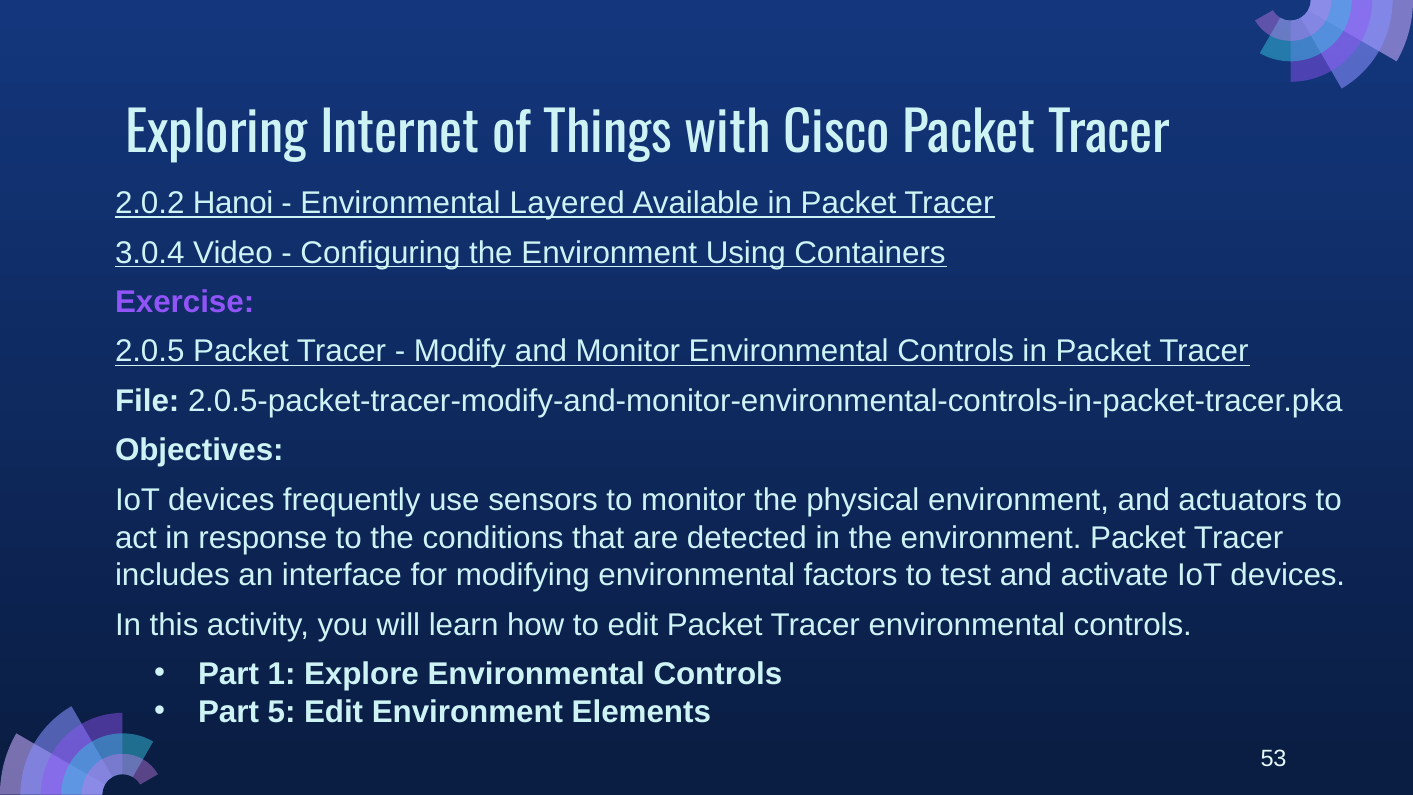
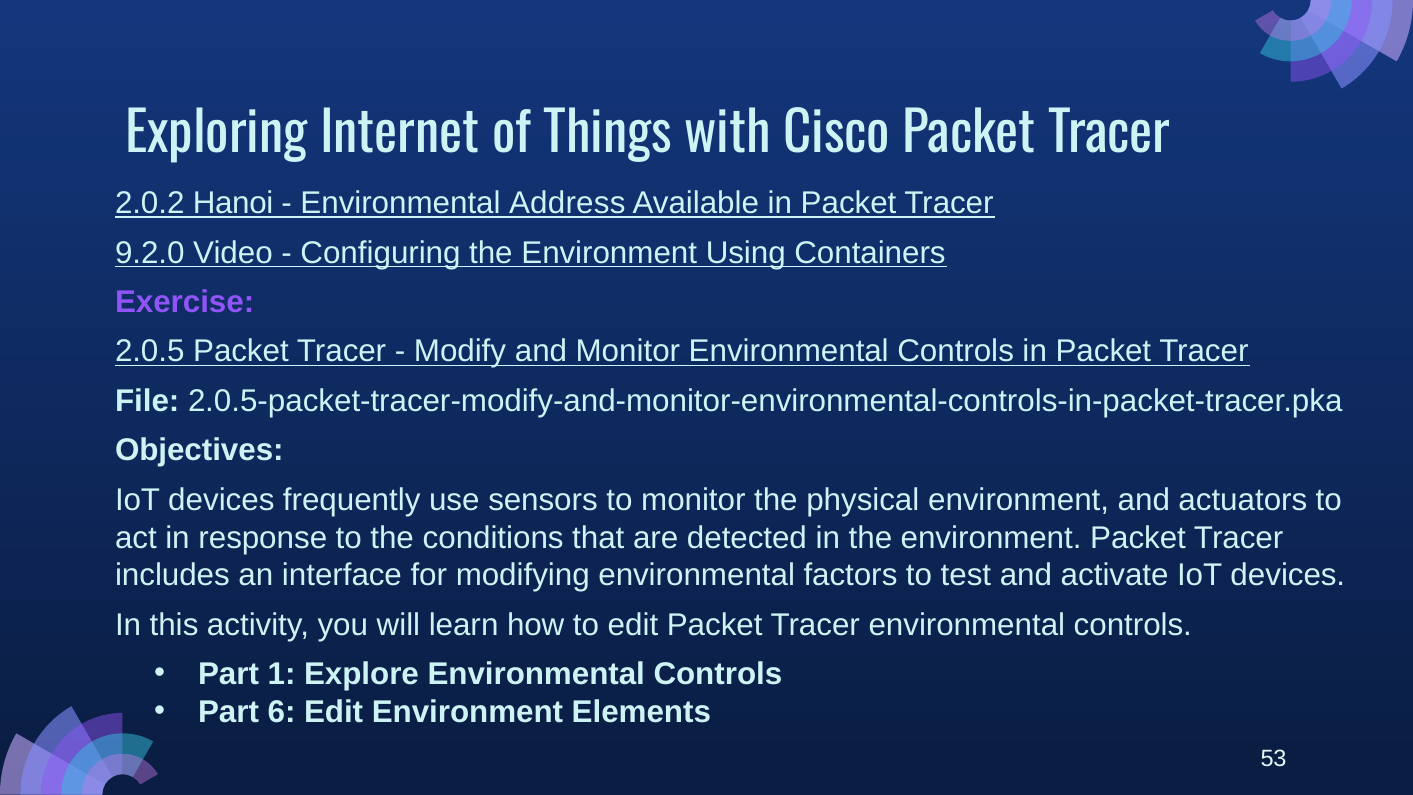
Layered: Layered -> Address
3.0.4: 3.0.4 -> 9.2.0
5: 5 -> 6
